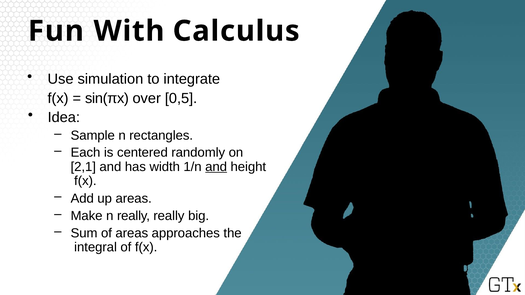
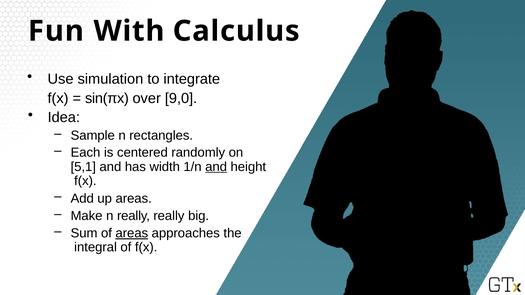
0,5: 0,5 -> 9,0
2,1: 2,1 -> 5,1
areas at (132, 233) underline: none -> present
